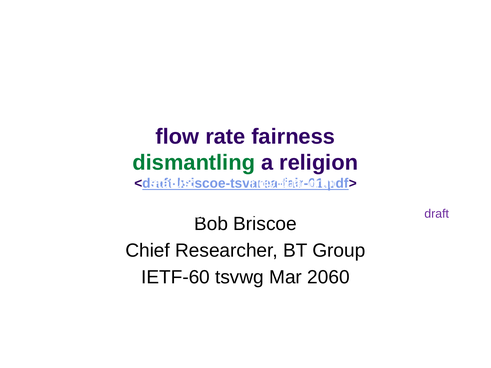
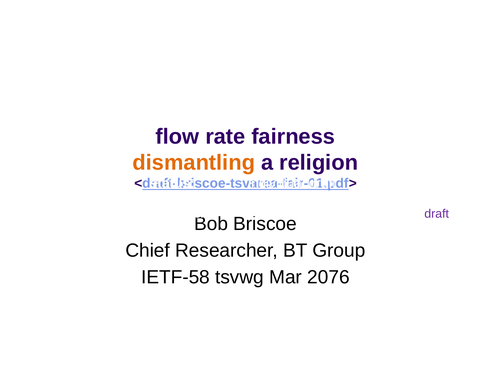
dismantling colour: green -> orange
IETF-60: IETF-60 -> IETF-58
2060: 2060 -> 2076
